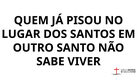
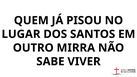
SANTO: SANTO -> MIRRA
